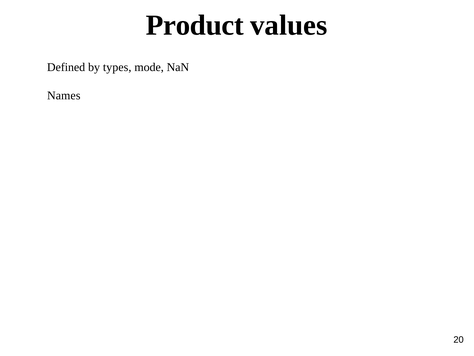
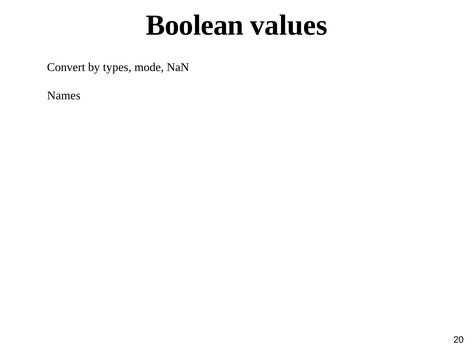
Product: Product -> Boolean
Defined: Defined -> Convert
